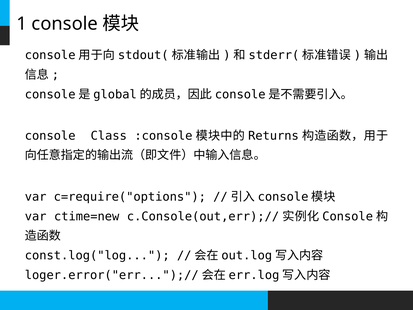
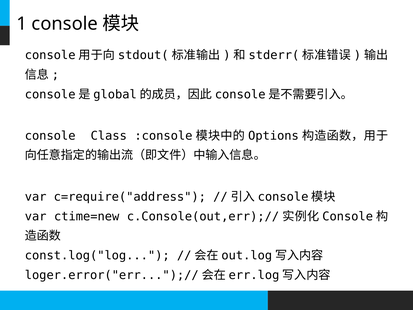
Returns: Returns -> Options
c=require("options: c=require("options -> c=require("address
